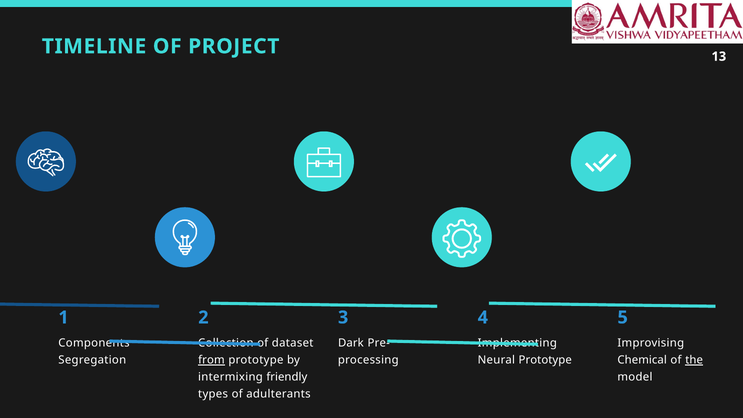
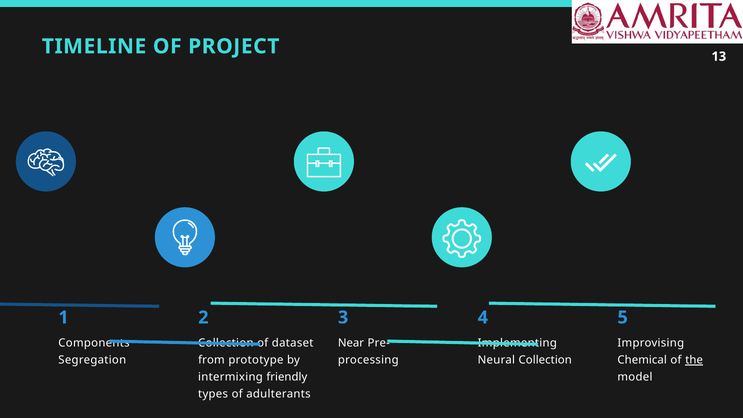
Dark: Dark -> Near
from underline: present -> none
Neural Prototype: Prototype -> Collection
